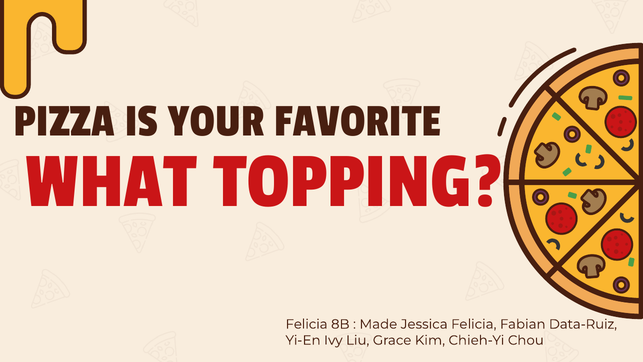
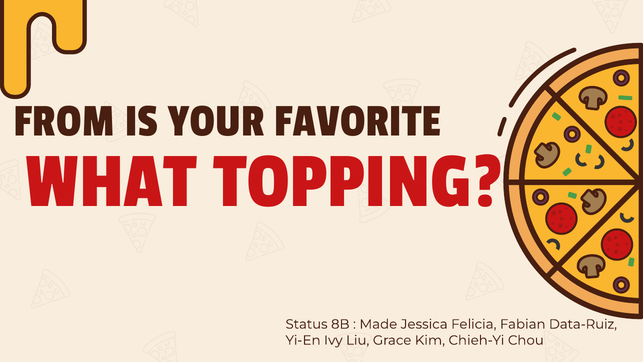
PIZZA: PIZZA -> FROM
Felicia at (307, 324): Felicia -> Status
